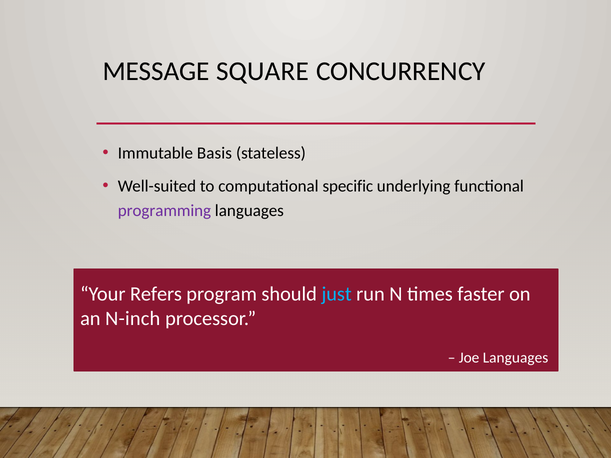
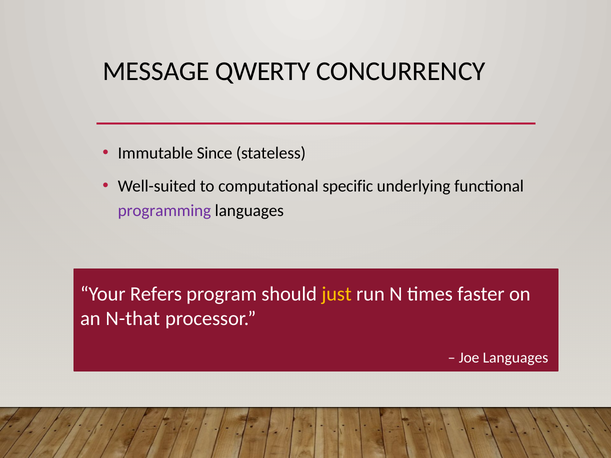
SQUARE: SQUARE -> QWERTY
Basis: Basis -> Since
just colour: light blue -> yellow
N-inch: N-inch -> N-that
